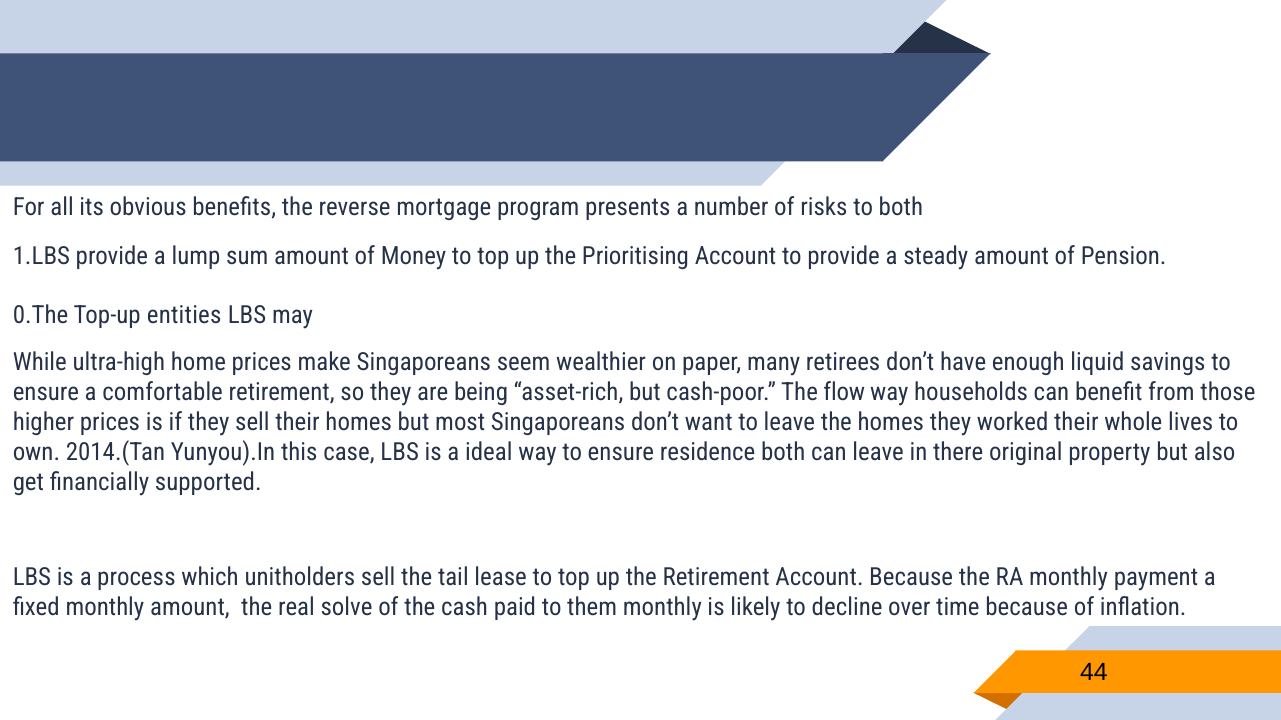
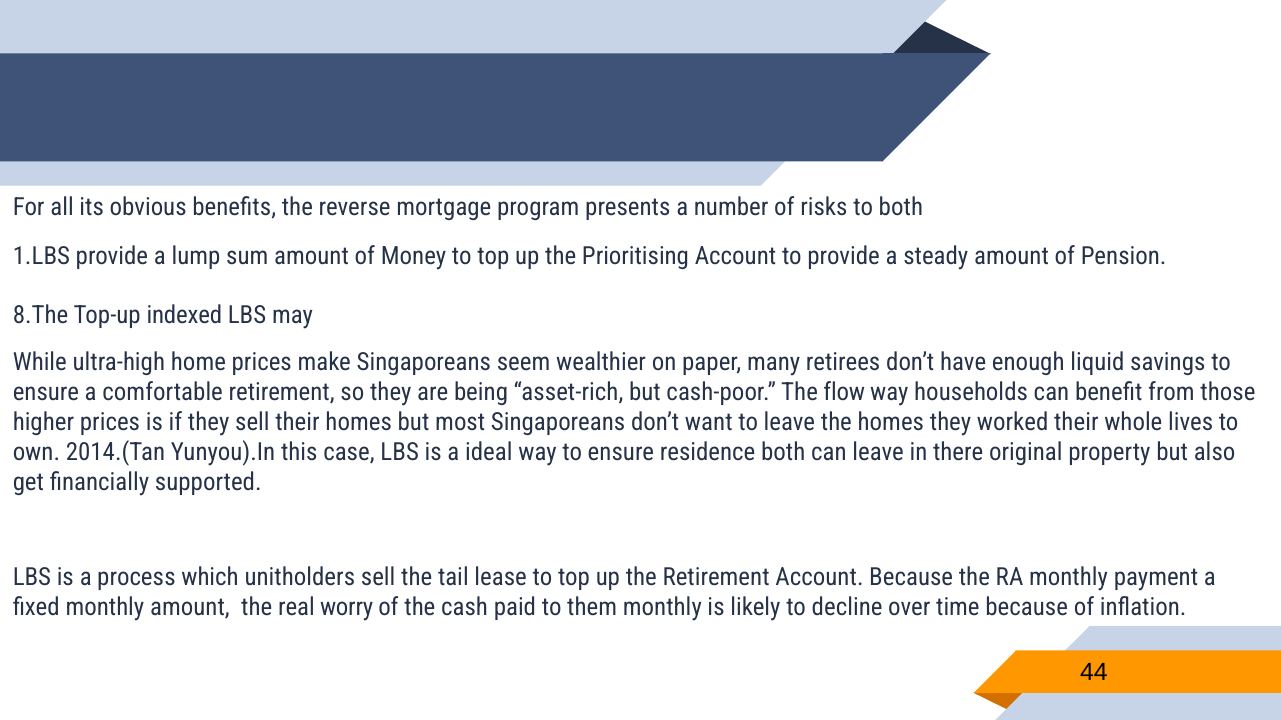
0.The: 0.The -> 8.The
entities: entities -> indexed
solve: solve -> worry
